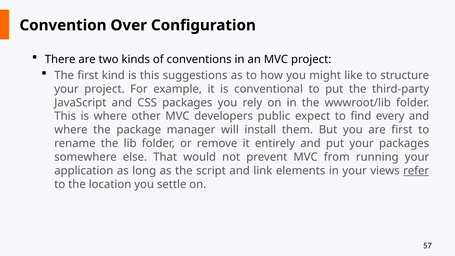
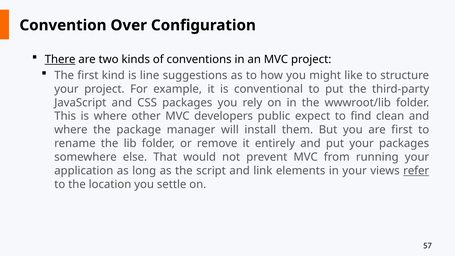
There underline: none -> present
is this: this -> line
every: every -> clean
